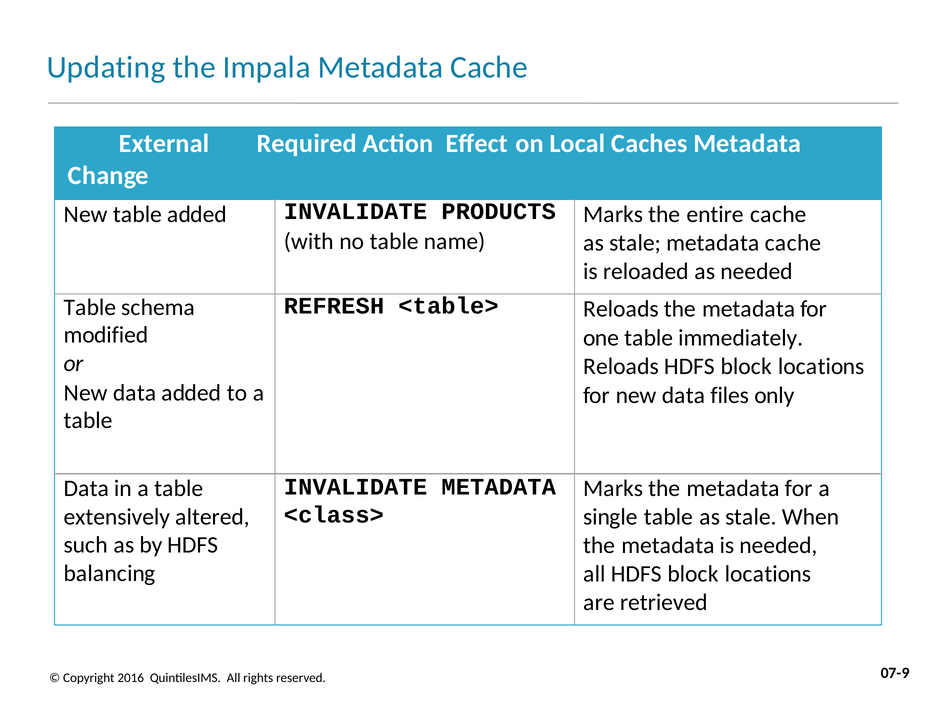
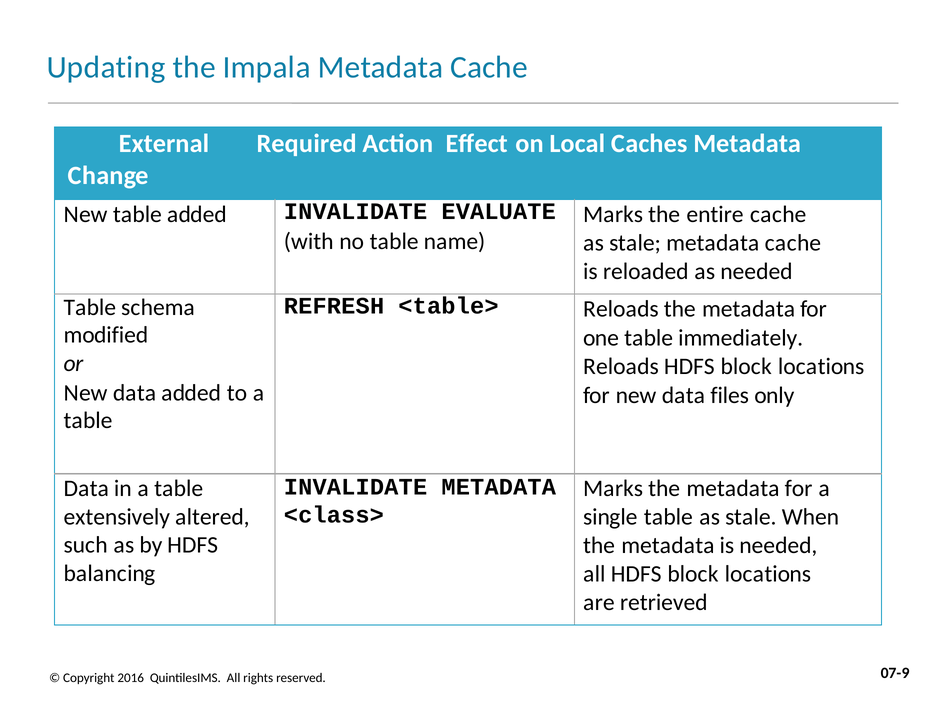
PRODUCTS: PRODUCTS -> EVALUATE
